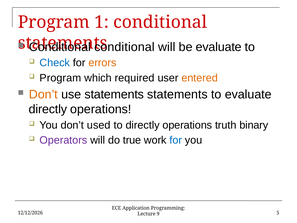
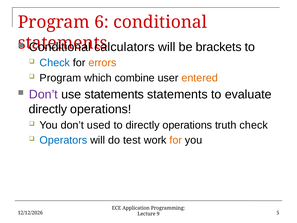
1: 1 -> 6
conditional at (124, 47): conditional -> calculators
be evaluate: evaluate -> brackets
required: required -> combine
Don’t at (43, 94) colour: orange -> purple
truth binary: binary -> check
Operators colour: purple -> blue
true: true -> test
for at (176, 140) colour: blue -> orange
